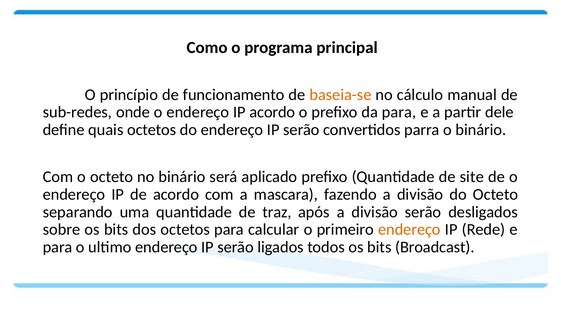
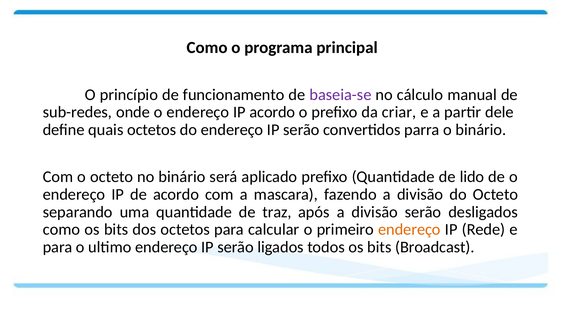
baseia-se colour: orange -> purple
da para: para -> criar
site: site -> lido
sobre at (61, 230): sobre -> como
